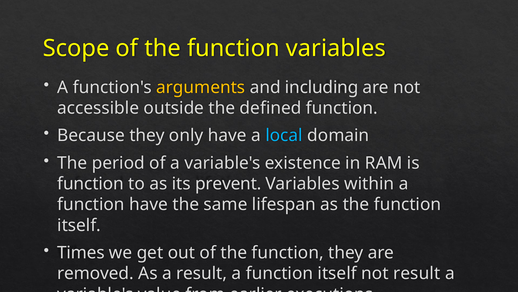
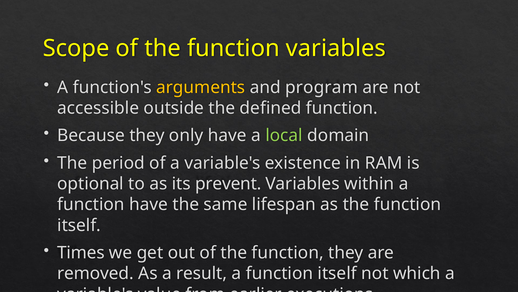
including: including -> program
local colour: light blue -> light green
function at (91, 183): function -> optional
not result: result -> which
